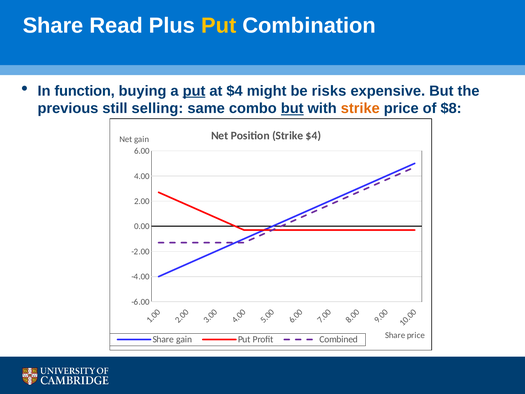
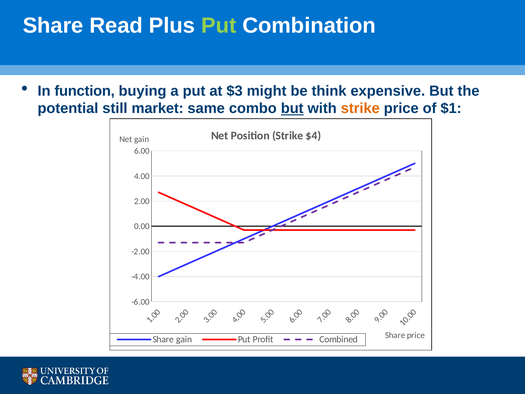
Put at (219, 26) colour: yellow -> light green
put at (194, 91) underline: present -> none
at $4: $4 -> $3
risks: risks -> think
previous: previous -> potential
selling: selling -> market
$8: $8 -> $1
